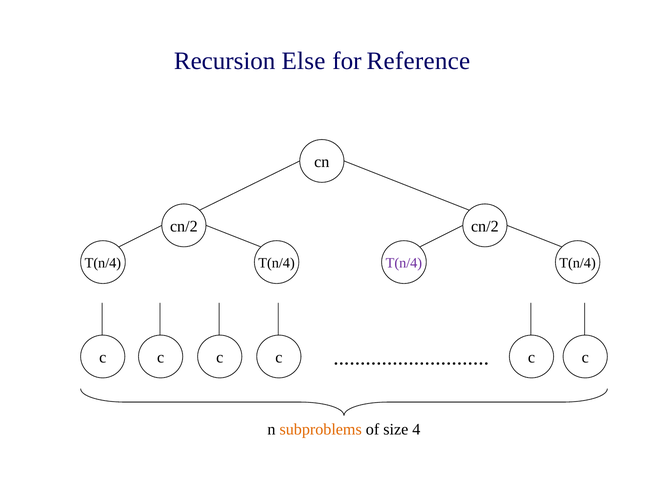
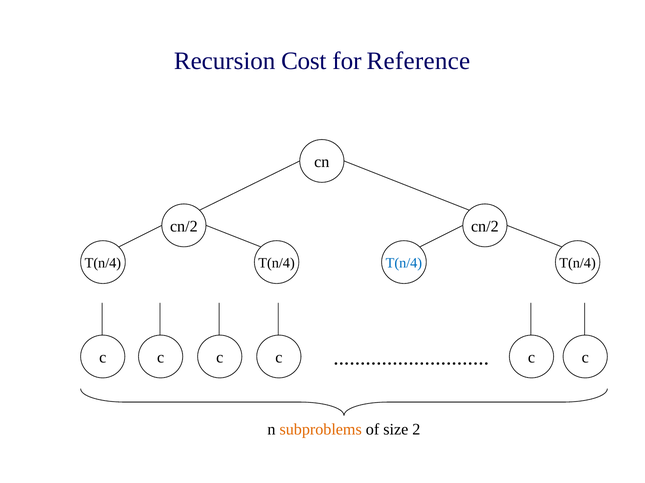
Else: Else -> Cost
T(n/4 at (404, 263) colour: purple -> blue
4: 4 -> 2
